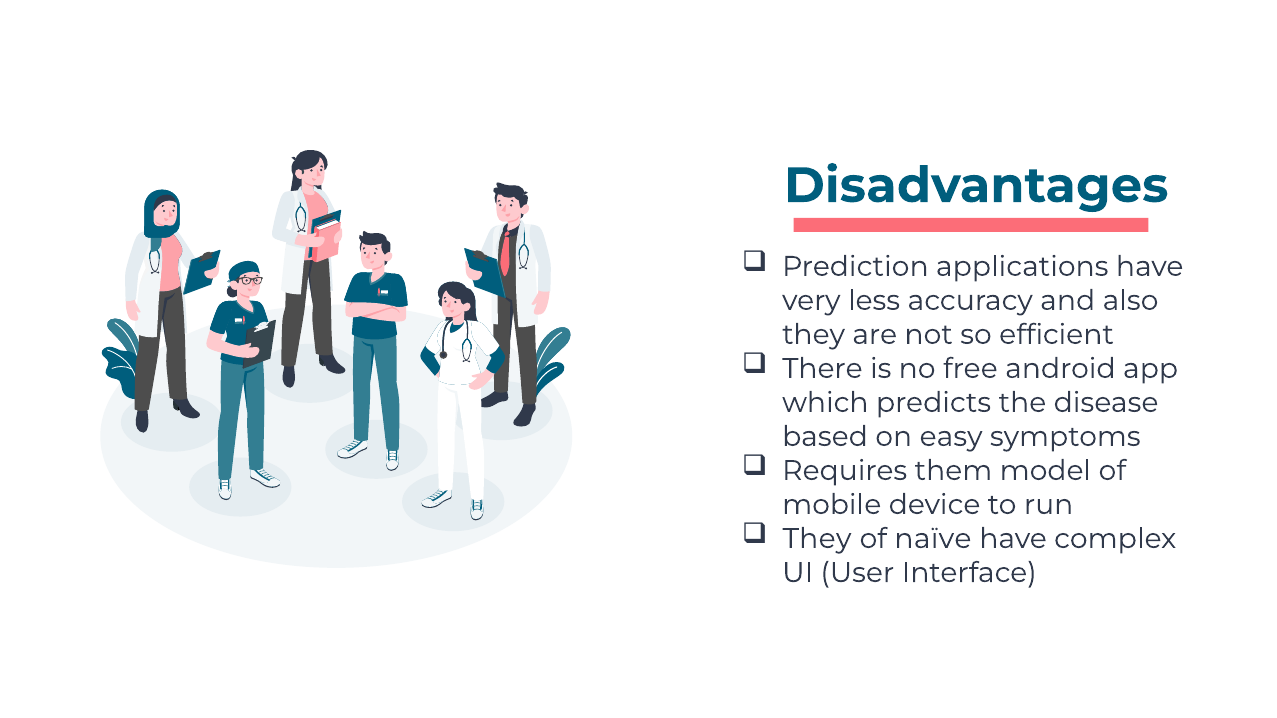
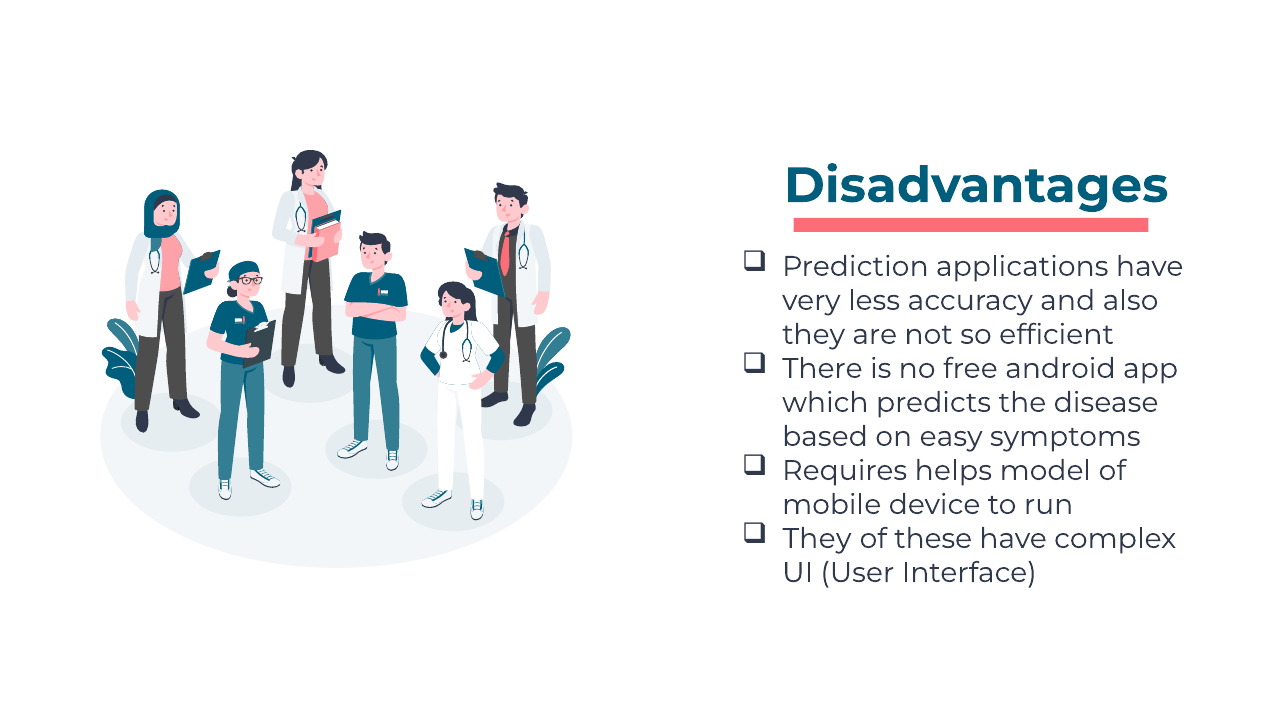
them: them -> helps
naïve: naïve -> these
